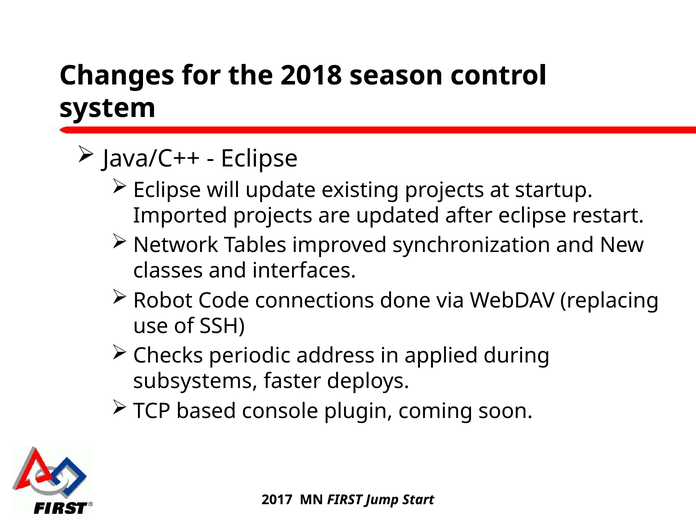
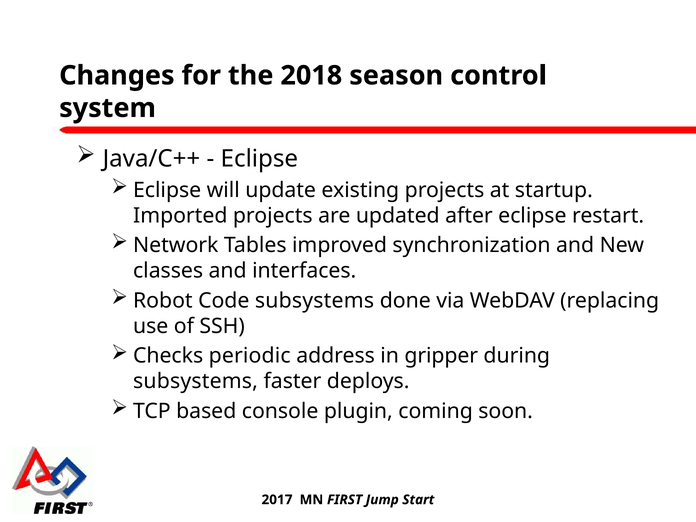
Code connections: connections -> subsystems
applied: applied -> gripper
